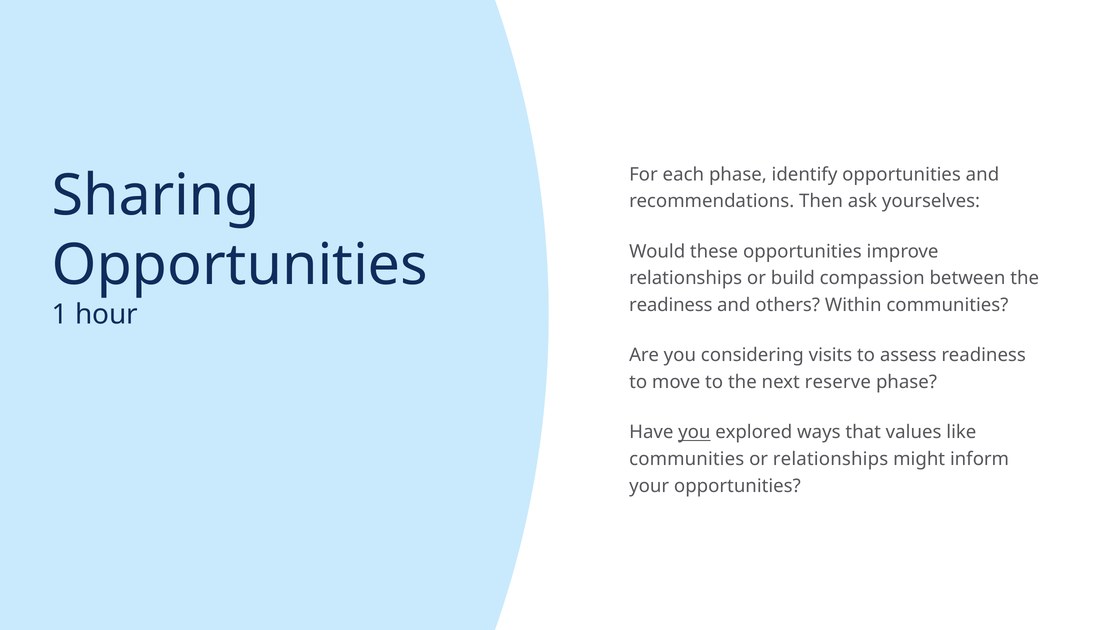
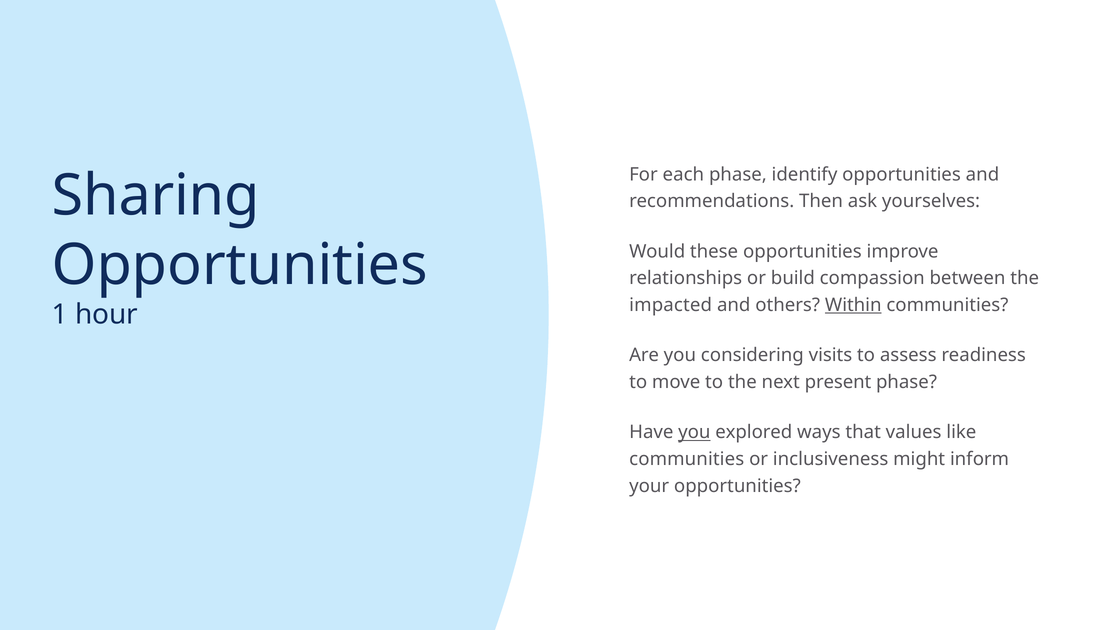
readiness at (671, 305): readiness -> impacted
Within underline: none -> present
reserve: reserve -> present
or relationships: relationships -> inclusiveness
